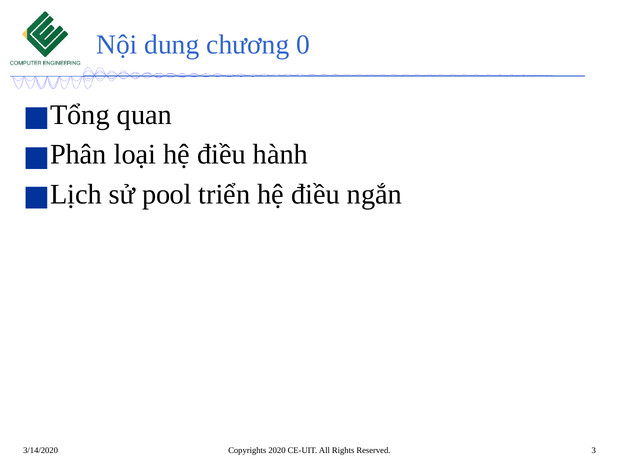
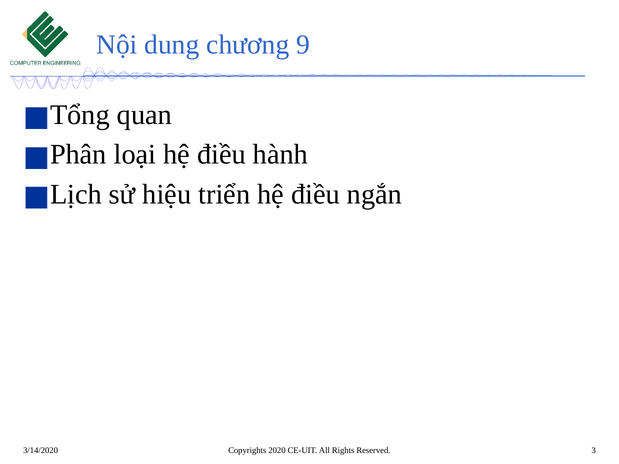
0: 0 -> 9
pool: pool -> hiệu
